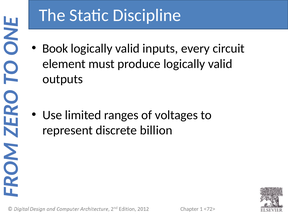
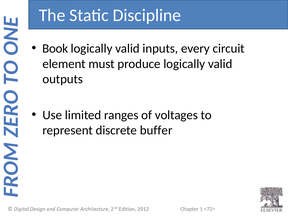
billion: billion -> buffer
